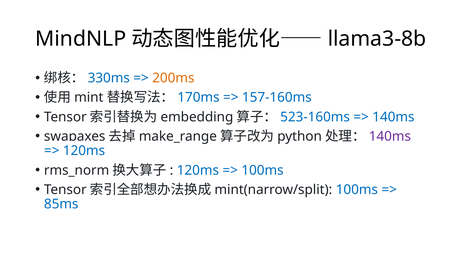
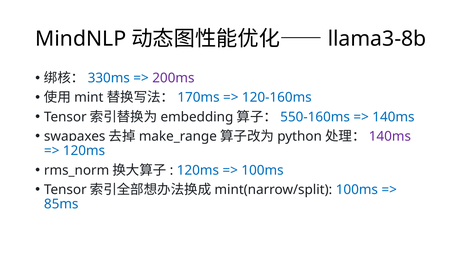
200ms colour: orange -> purple
157-160ms: 157-160ms -> 120-160ms
523-160ms: 523-160ms -> 550-160ms
